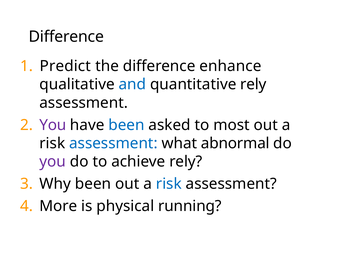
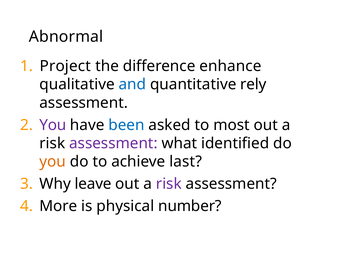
Difference at (66, 37): Difference -> Abnormal
Predict: Predict -> Project
assessment at (113, 143) colour: blue -> purple
abnormal: abnormal -> identified
you at (53, 162) colour: purple -> orange
achieve rely: rely -> last
Why been: been -> leave
risk at (169, 184) colour: blue -> purple
running: running -> number
